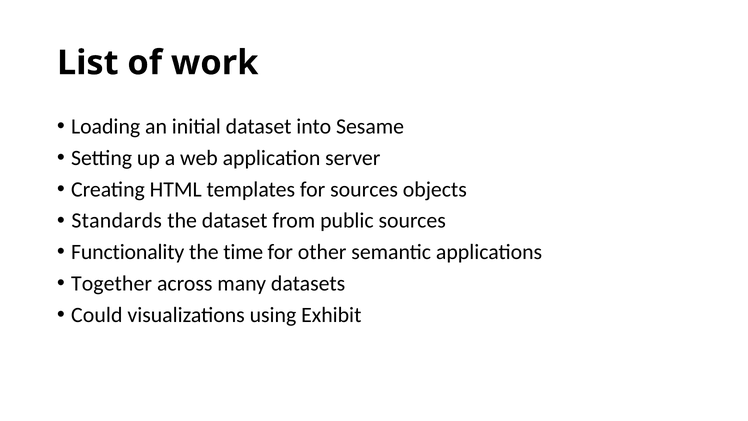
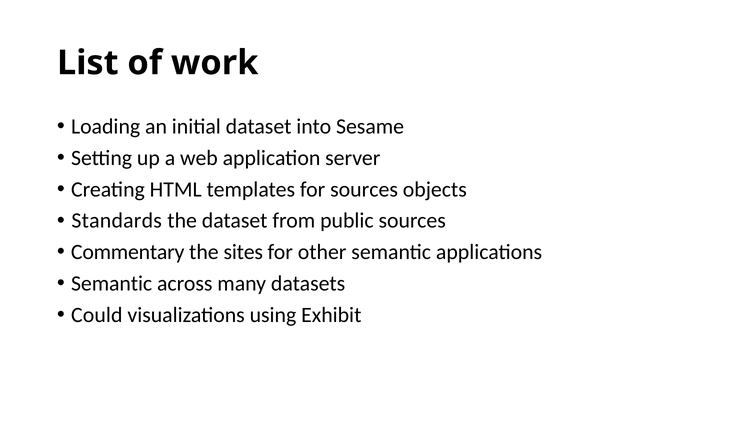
Functionality: Functionality -> Commentary
time: time -> sites
Together at (112, 283): Together -> Semantic
